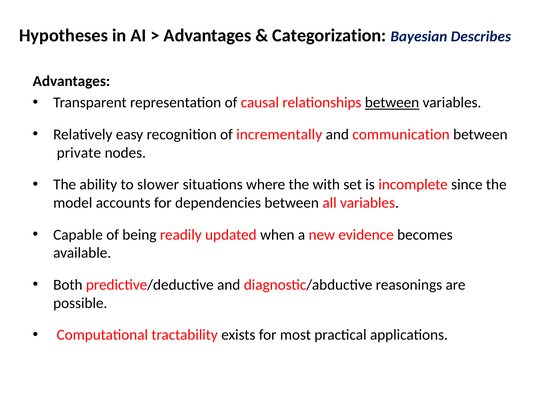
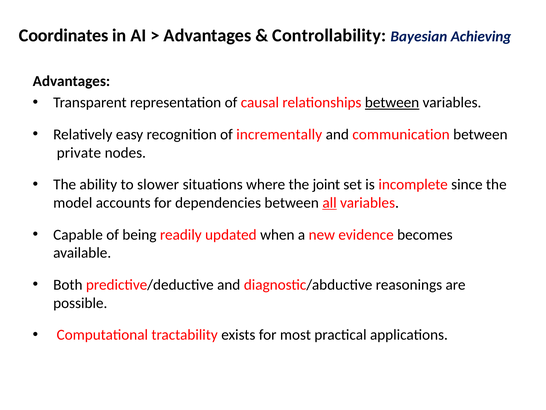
Hypotheses: Hypotheses -> Coordinates
Categorization: Categorization -> Controllability
Describes: Describes -> Achieving
with: with -> joint
all underline: none -> present
